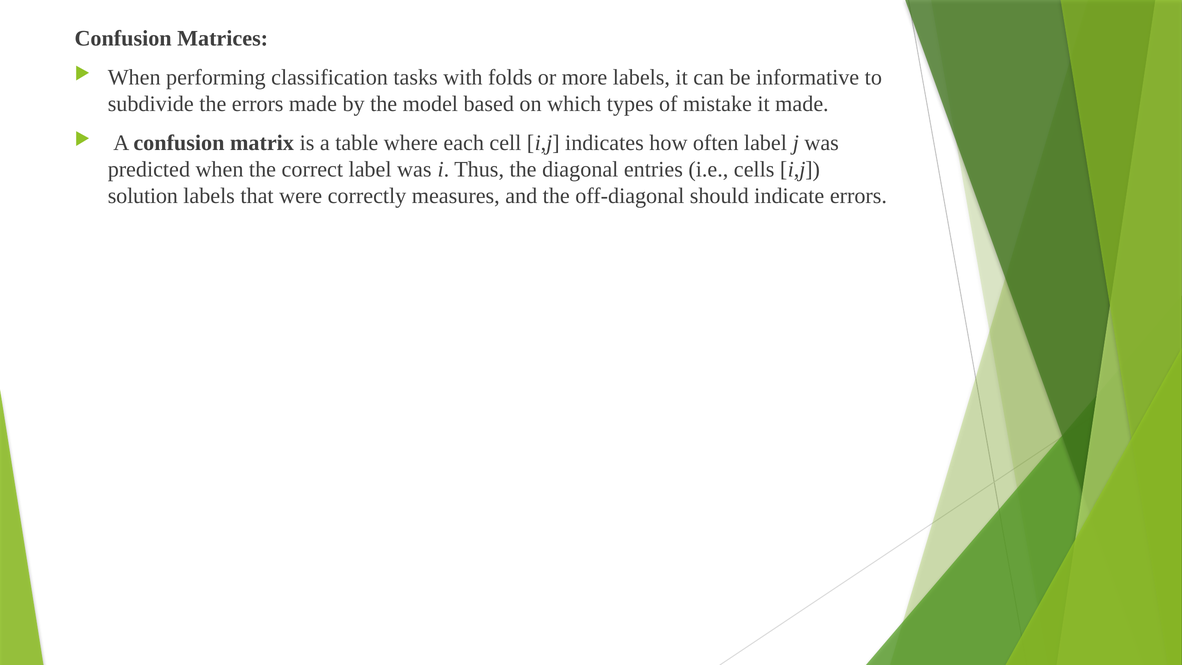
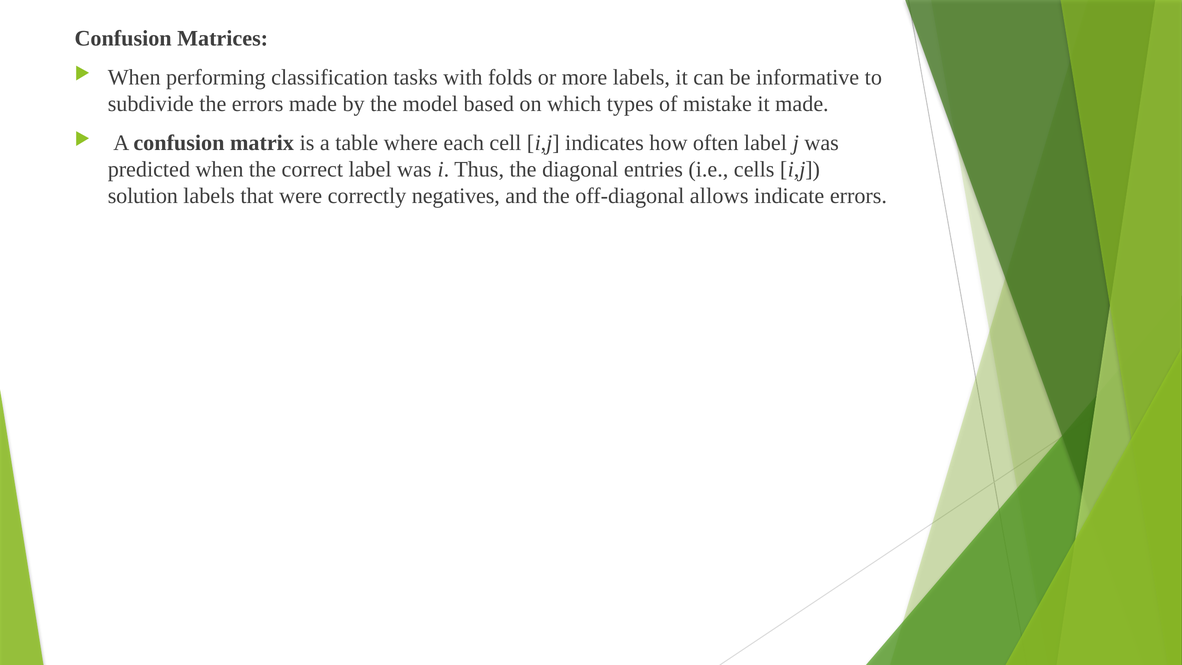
measures: measures -> negatives
should: should -> allows
